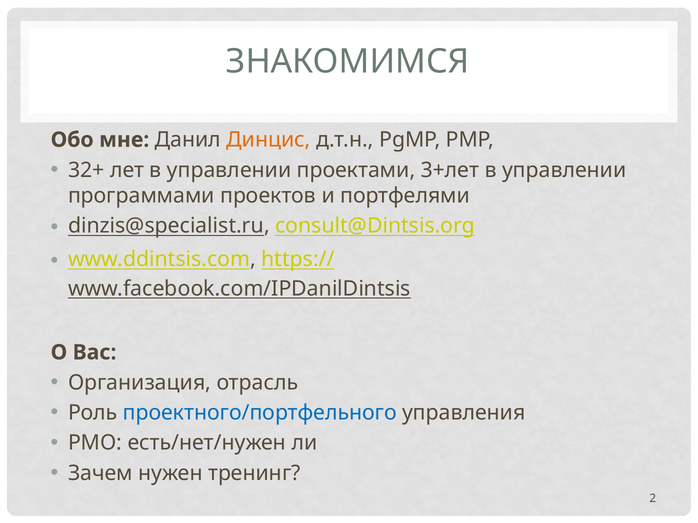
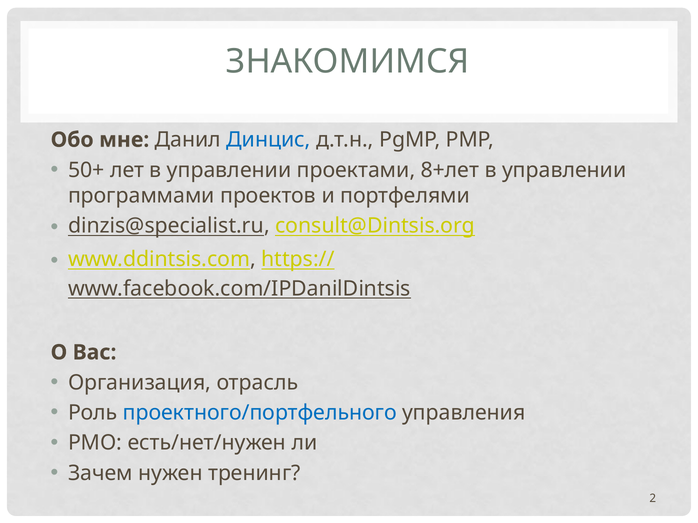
Динцис colour: orange -> blue
32+: 32+ -> 50+
3+лет: 3+лет -> 8+лет
